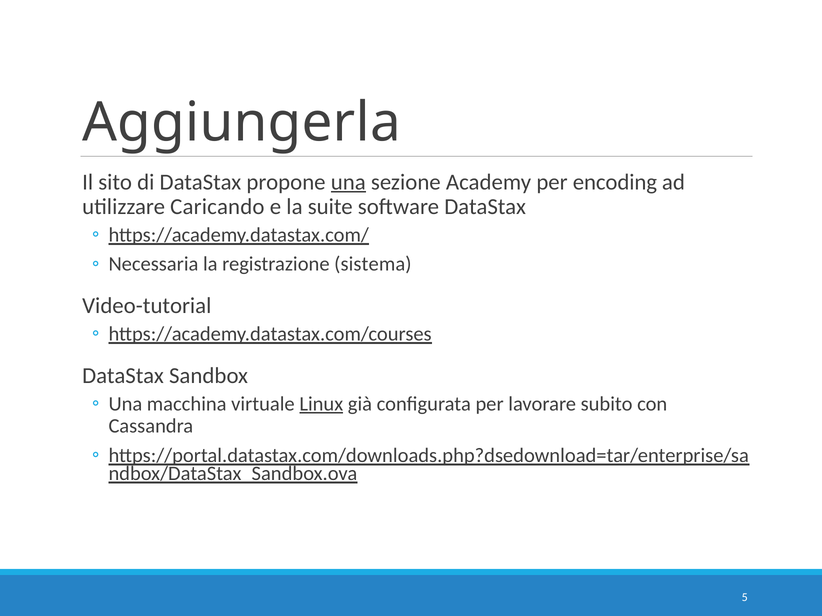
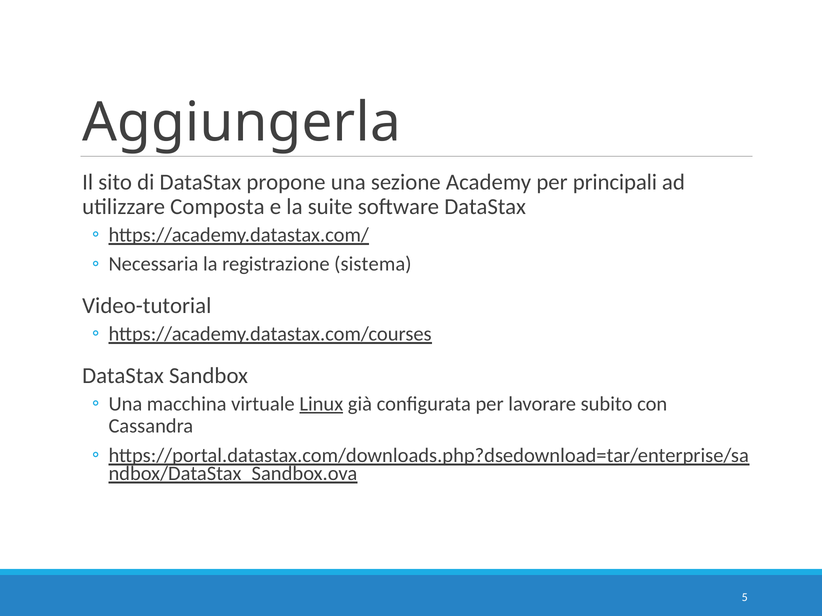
una at (348, 182) underline: present -> none
encoding: encoding -> principali
Caricando: Caricando -> Composta
